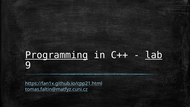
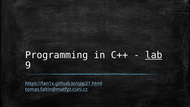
Programming underline: present -> none
